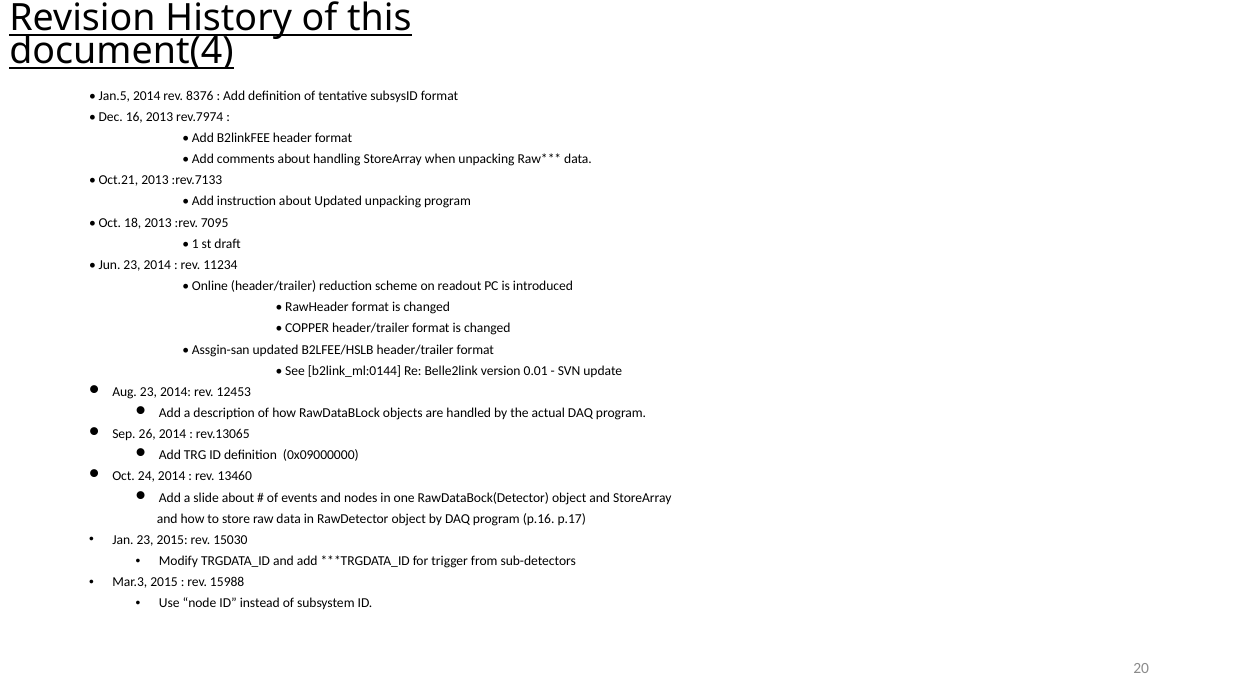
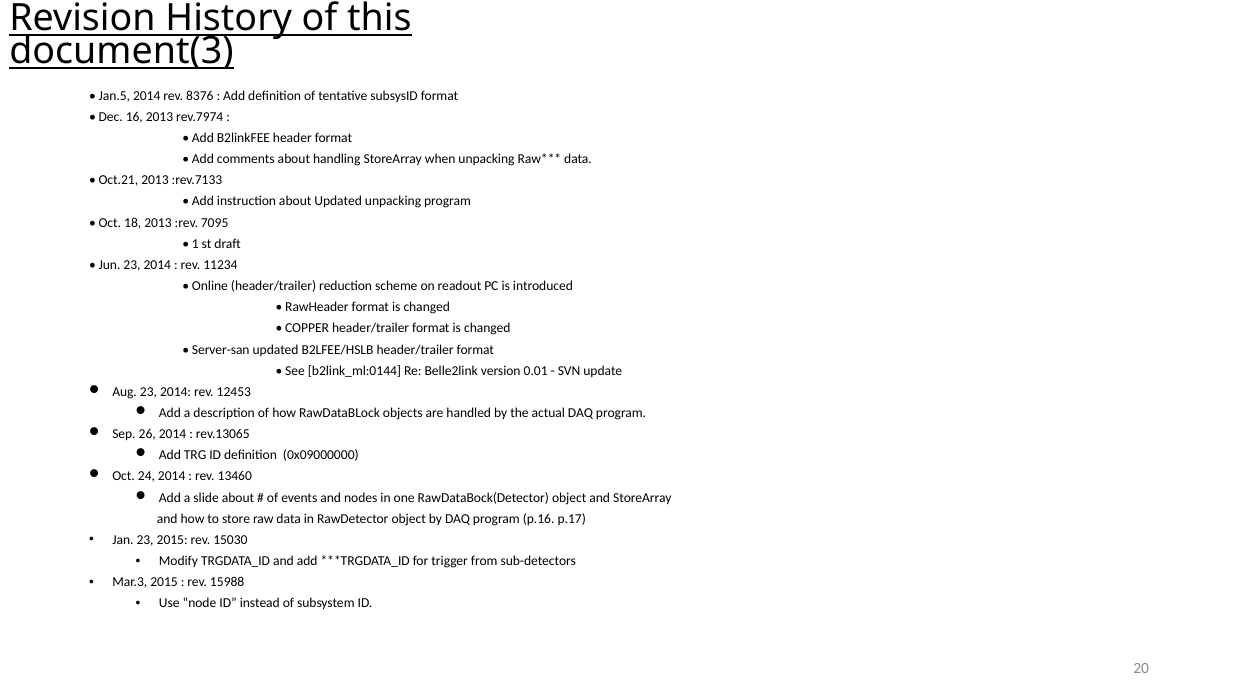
document(4: document(4 -> document(3
Assgin-san: Assgin-san -> Server-san
